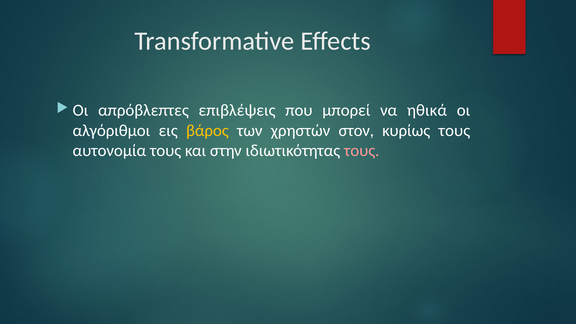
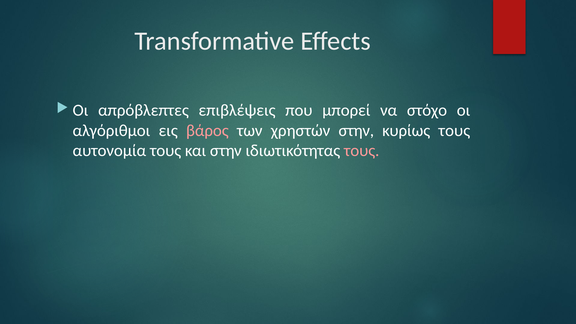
ηθικά: ηθικά -> στόχο
βάρος colour: yellow -> pink
χρηστών στον: στον -> στην
